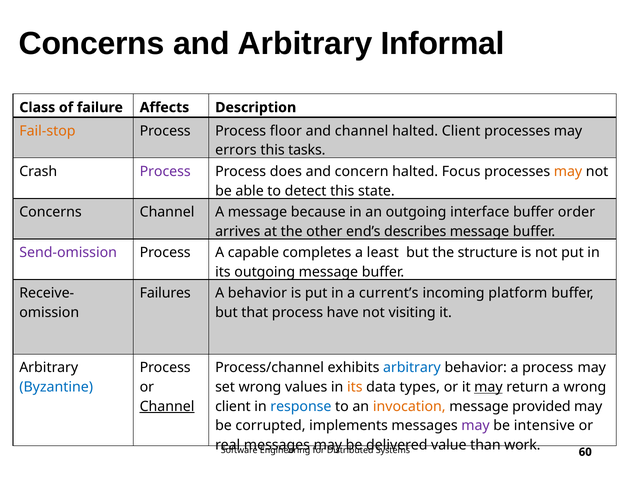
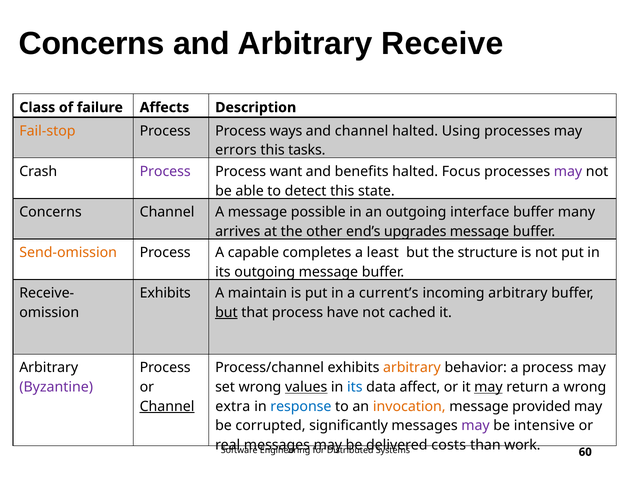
Informal: Informal -> Receive
floor: floor -> ways
halted Client: Client -> Using
does: does -> want
concern: concern -> benefits
may at (568, 171) colour: orange -> purple
because: because -> possible
order: order -> many
describes: describes -> upgrades
Send-omission colour: purple -> orange
Failures at (165, 293): Failures -> Exhibits
A behavior: behavior -> maintain
incoming platform: platform -> arbitrary
but at (226, 312) underline: none -> present
visiting: visiting -> cached
arbitrary at (412, 367) colour: blue -> orange
Byzantine colour: blue -> purple
values underline: none -> present
its at (355, 386) colour: orange -> blue
types: types -> affect
client at (233, 406): client -> extra
implements: implements -> significantly
value: value -> costs
